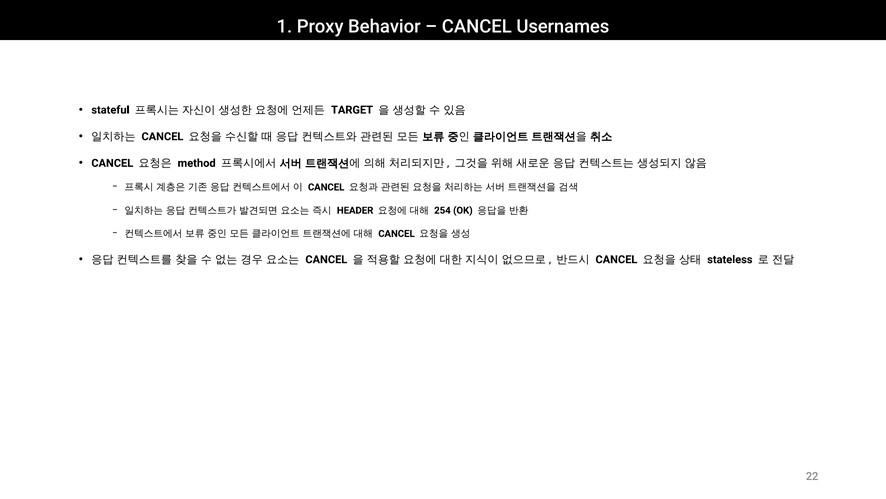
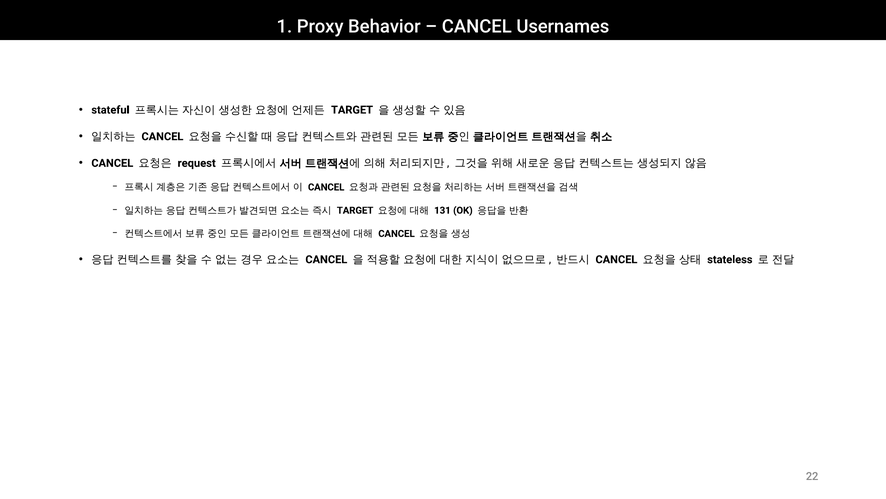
method: method -> request
HEADER at (355, 210): HEADER -> TARGET
254: 254 -> 131
